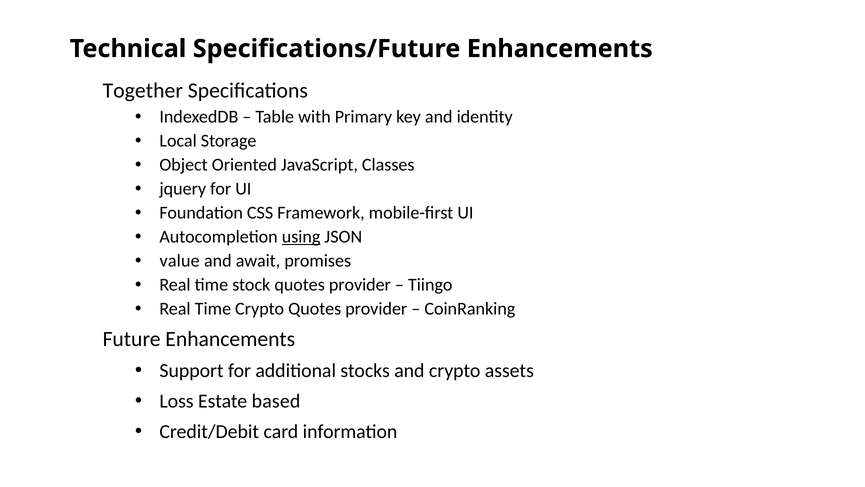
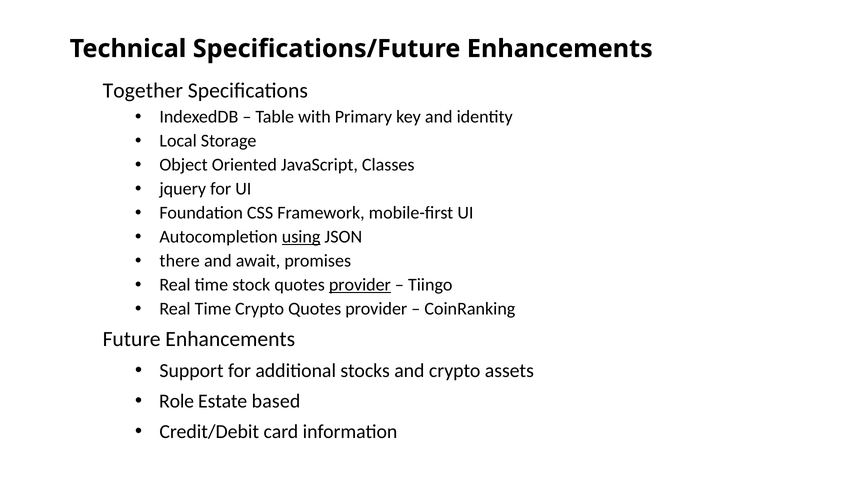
value: value -> there
provider at (360, 285) underline: none -> present
Loss: Loss -> Role
